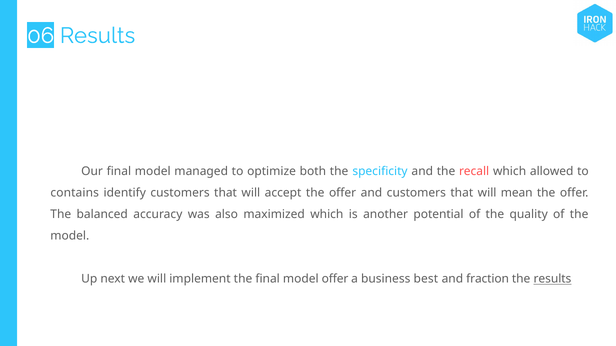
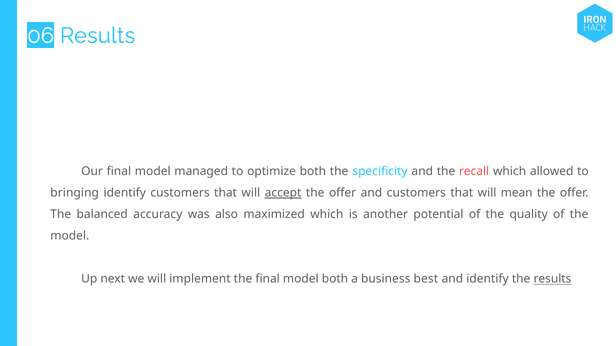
contains: contains -> bringing
accept underline: none -> present
model offer: offer -> both
and fraction: fraction -> identify
